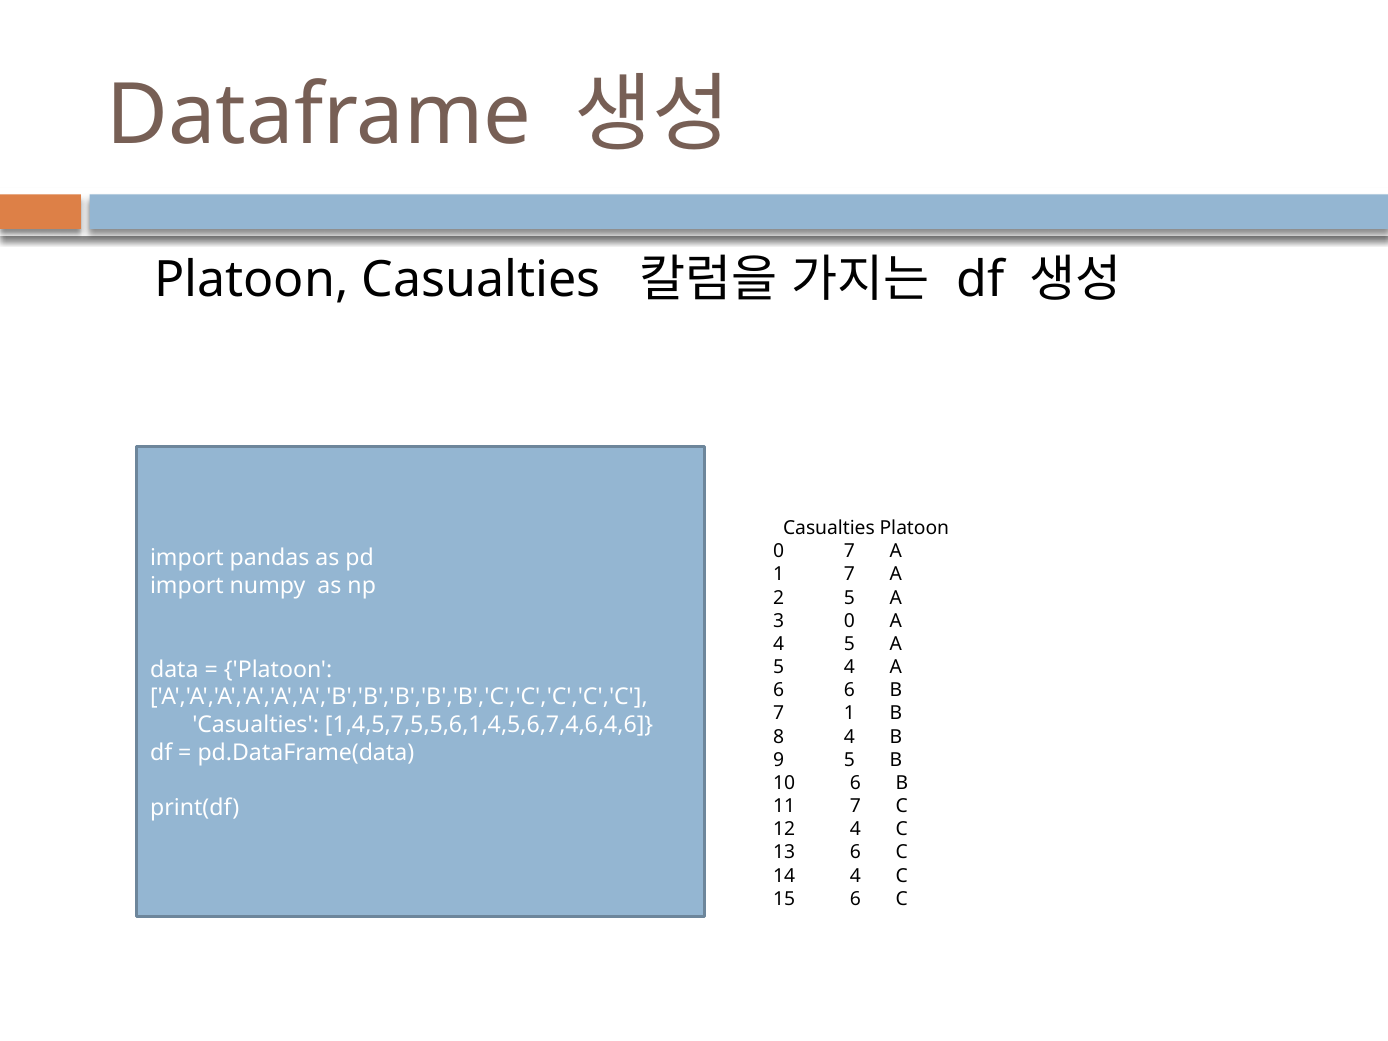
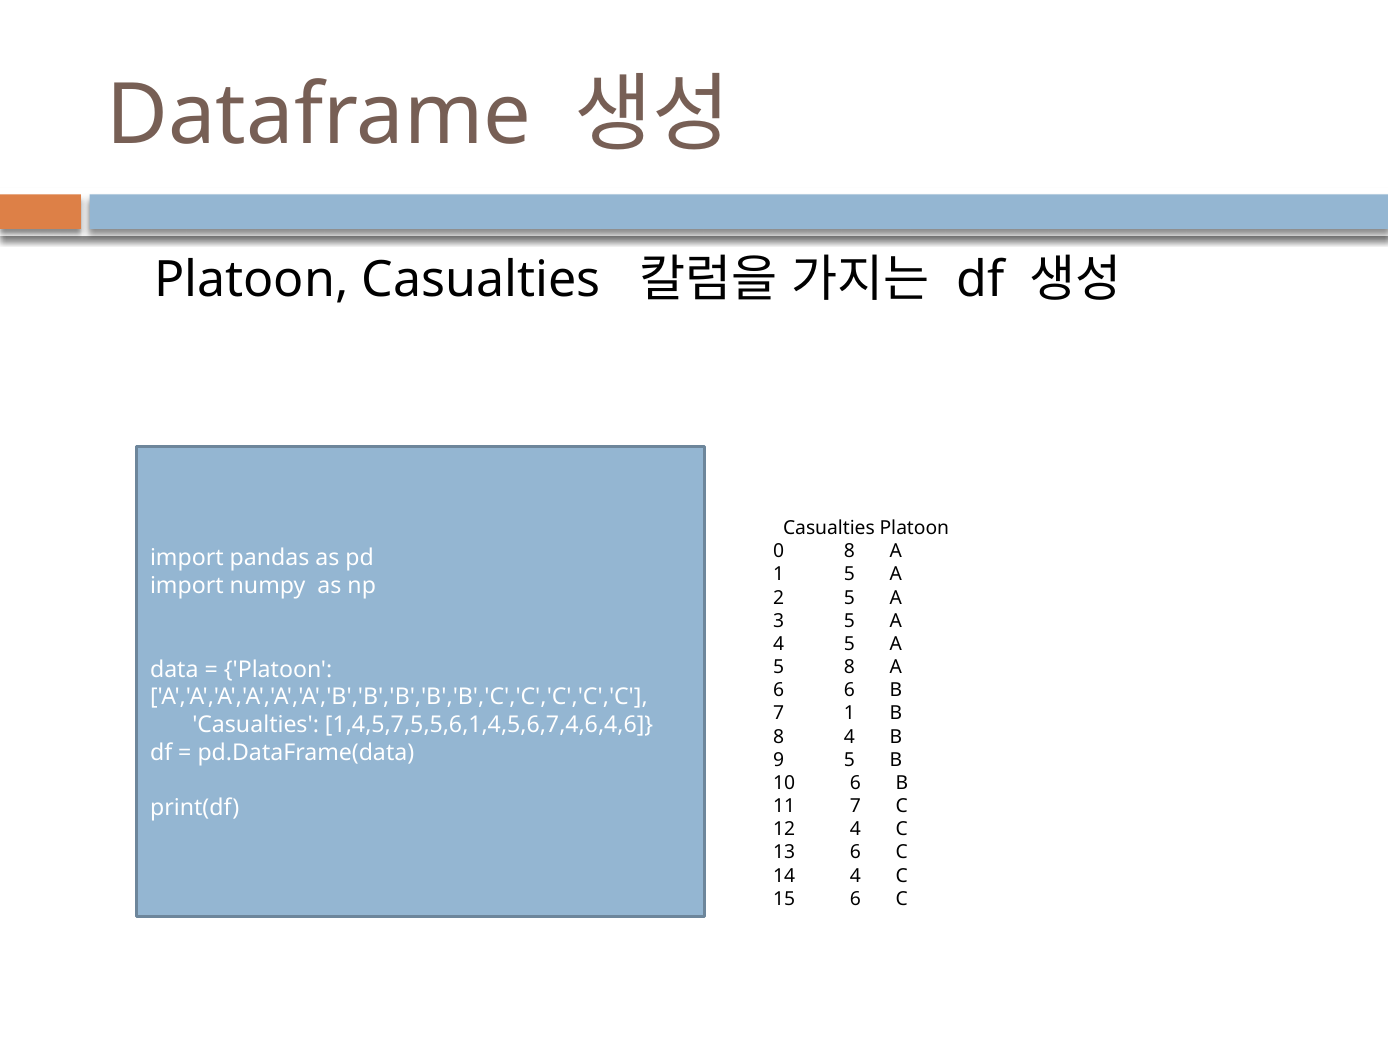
0 7: 7 -> 8
1 7: 7 -> 5
3 0: 0 -> 5
5 4: 4 -> 8
